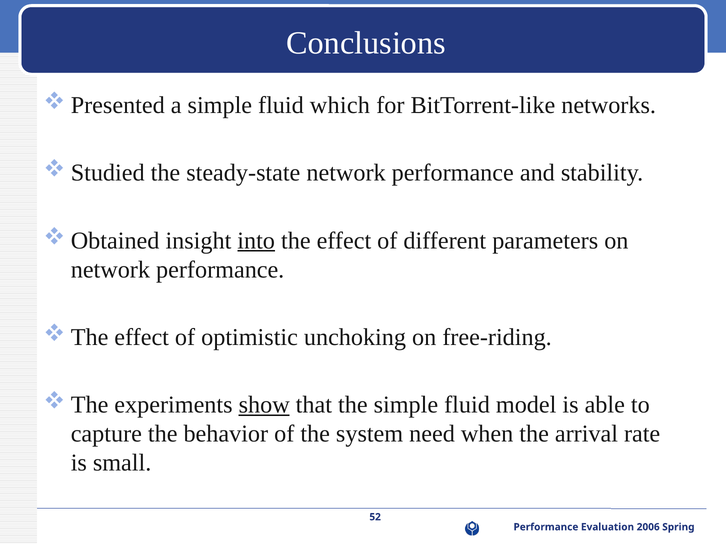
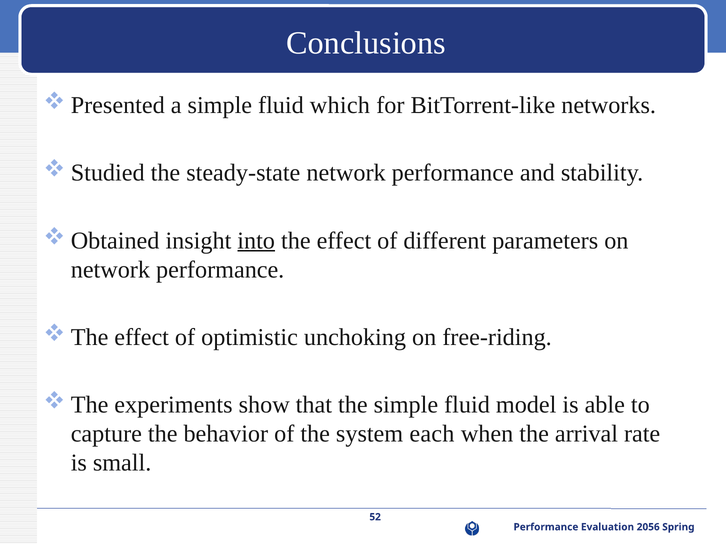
show underline: present -> none
need: need -> each
2006: 2006 -> 2056
